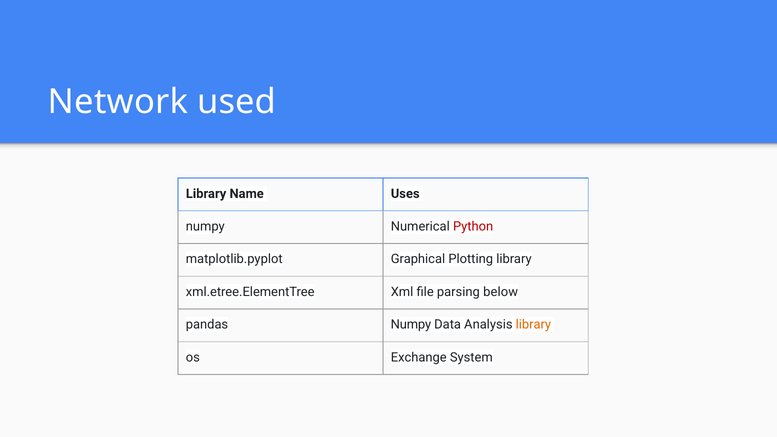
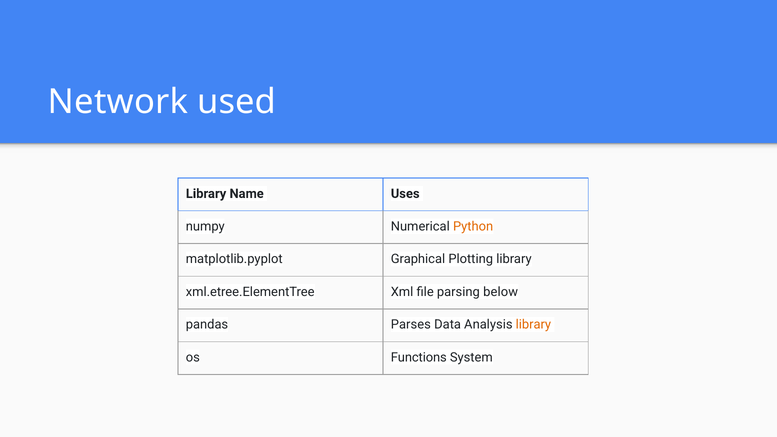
Python colour: red -> orange
pandas Numpy: Numpy -> Parses
Exchange: Exchange -> Functions
